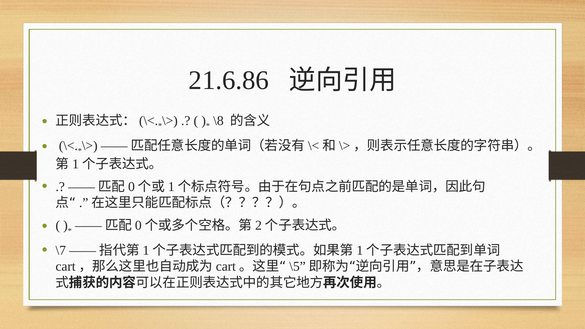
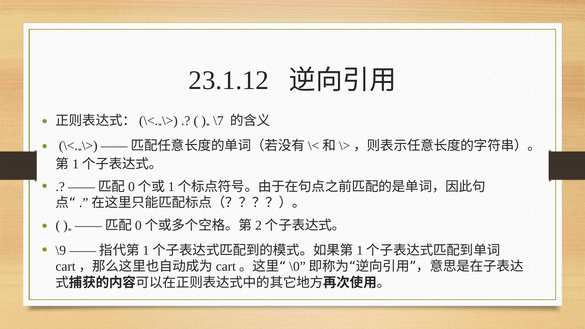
21.6.86: 21.6.86 -> 23.1.12
\8: \8 -> \7
\7: \7 -> \9
\5: \5 -> \0
